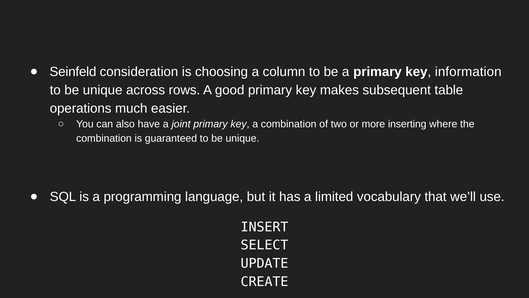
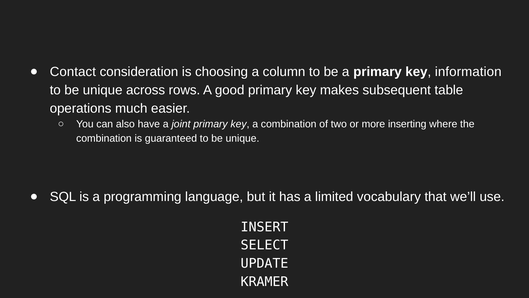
Seinfeld: Seinfeld -> Contact
CREATE: CREATE -> KRAMER
